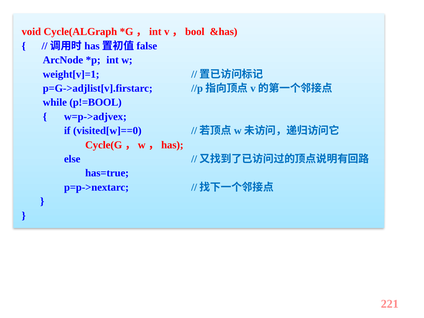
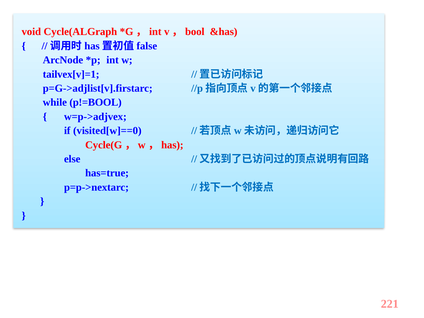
weight[v]=1: weight[v]=1 -> tailvex[v]=1
